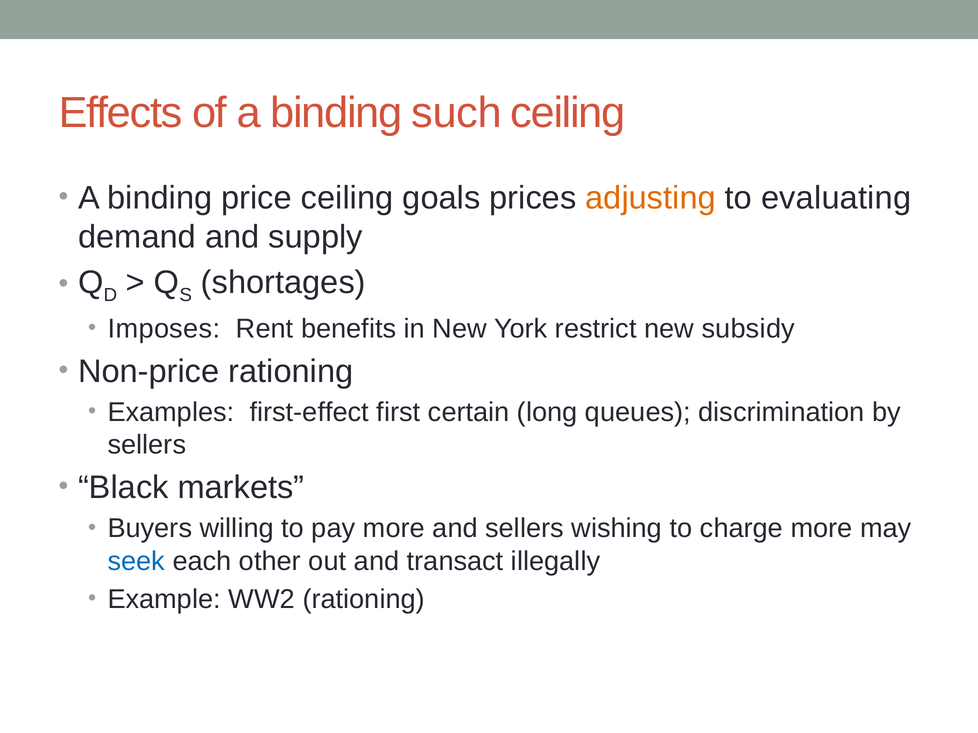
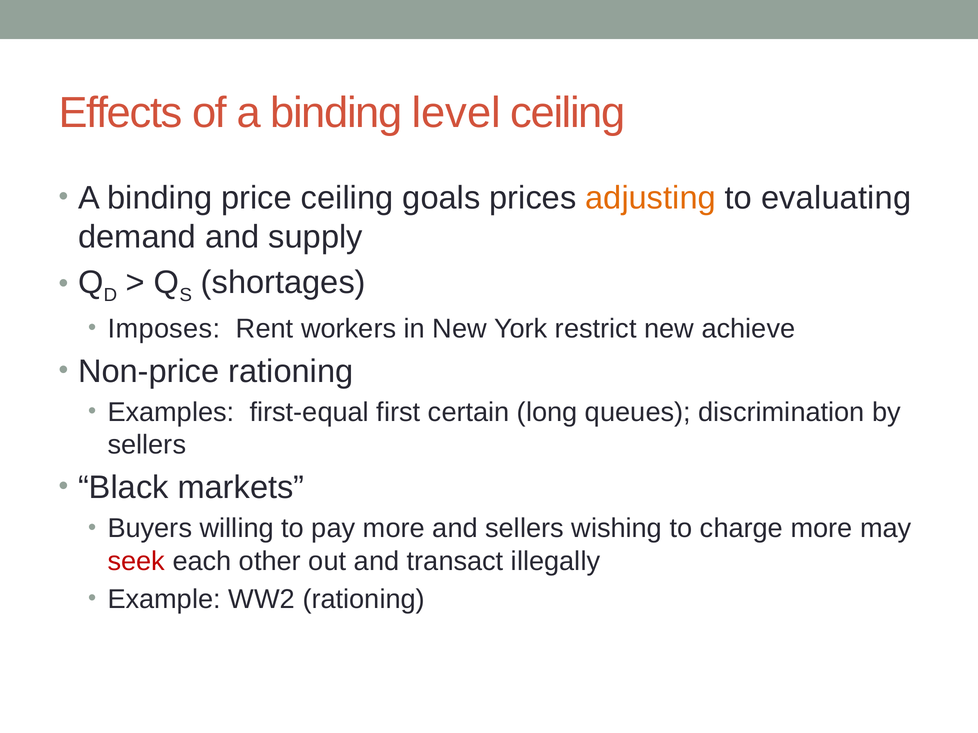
such: such -> level
benefits: benefits -> workers
subsidy: subsidy -> achieve
first-effect: first-effect -> first-equal
seek colour: blue -> red
